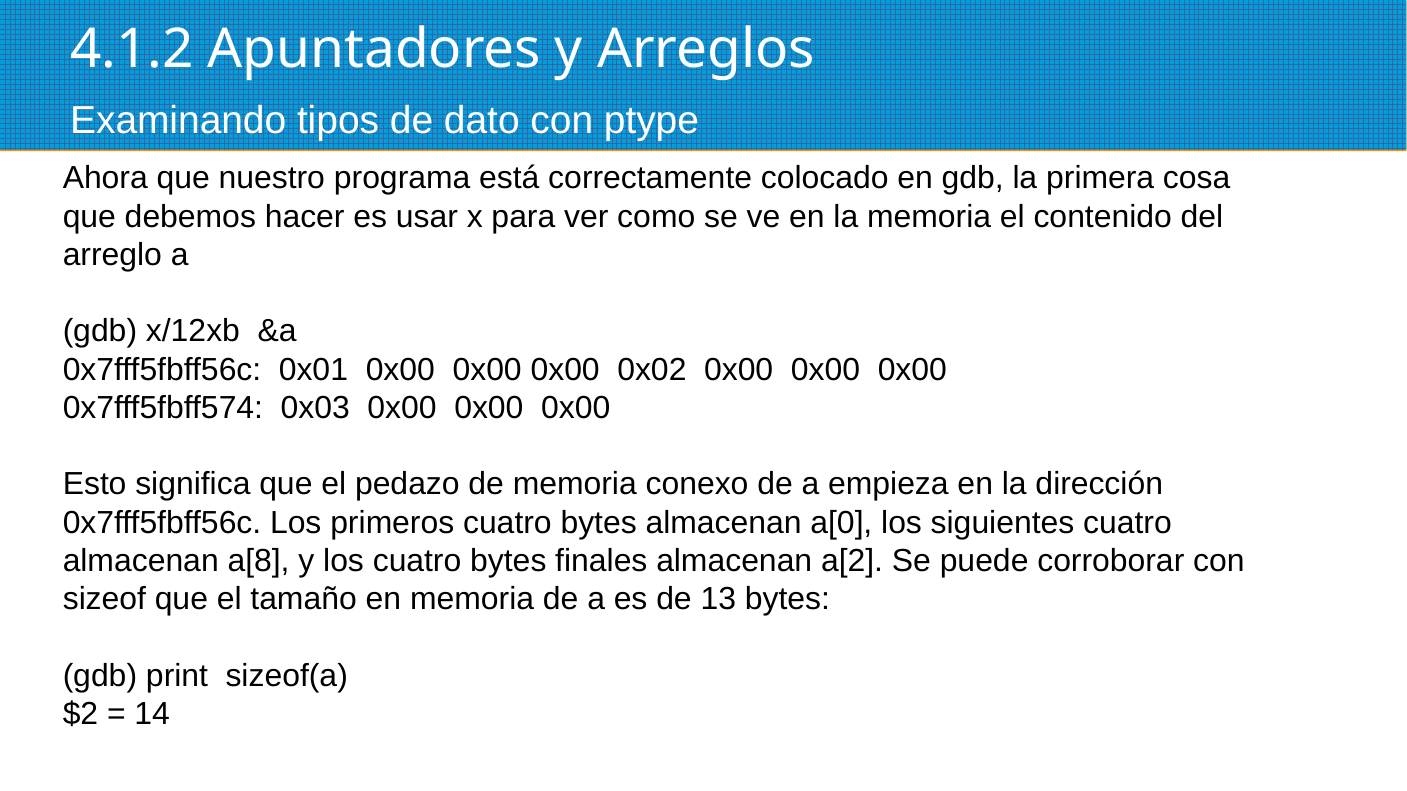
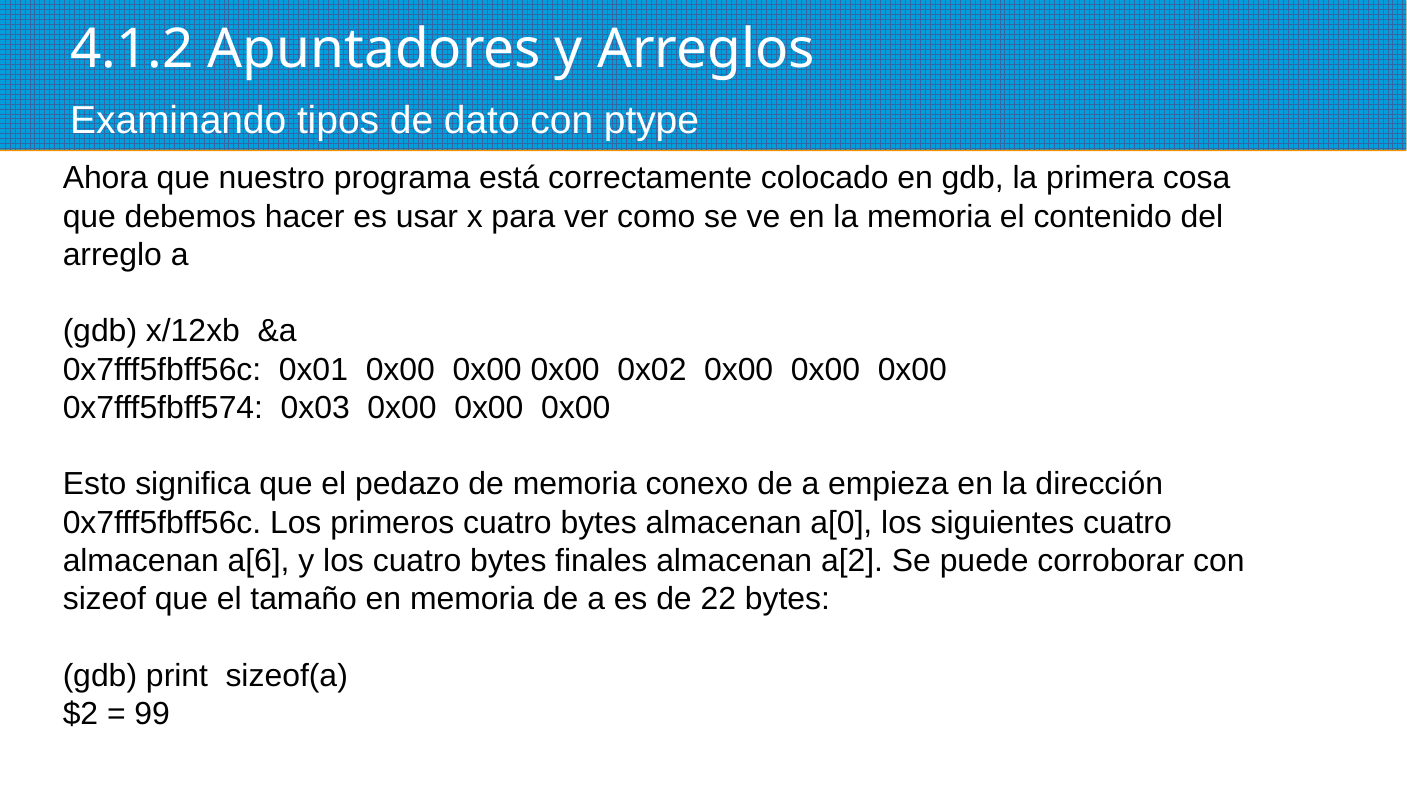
a[8: a[8 -> a[6
13: 13 -> 22
14: 14 -> 99
